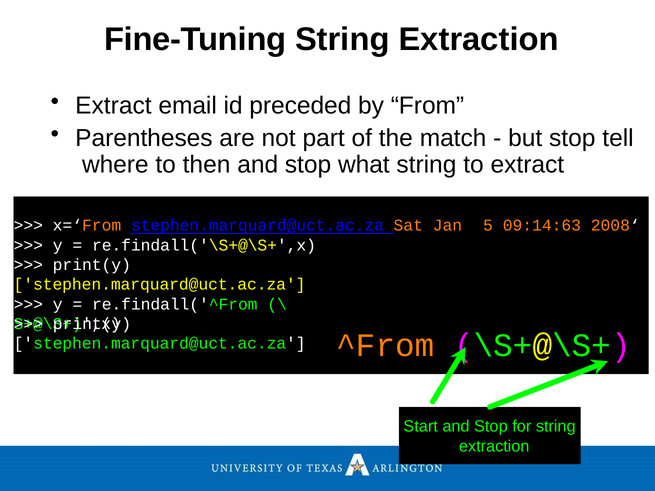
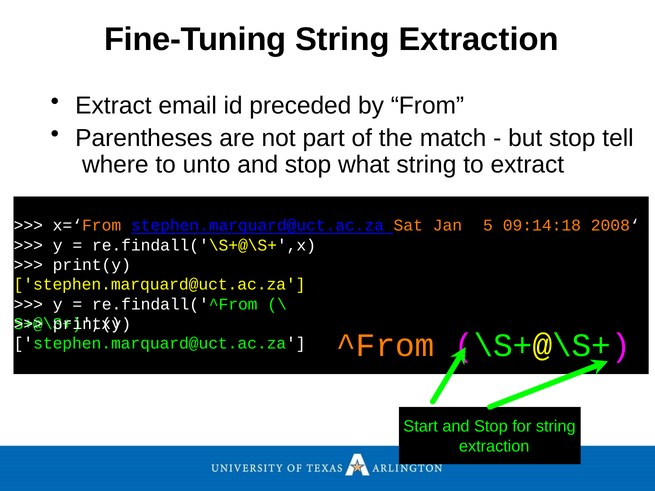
then: then -> unto
09:14:63: 09:14:63 -> 09:14:18
